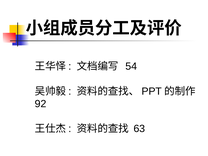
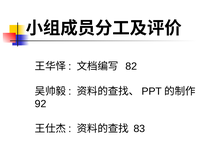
54: 54 -> 82
63: 63 -> 83
